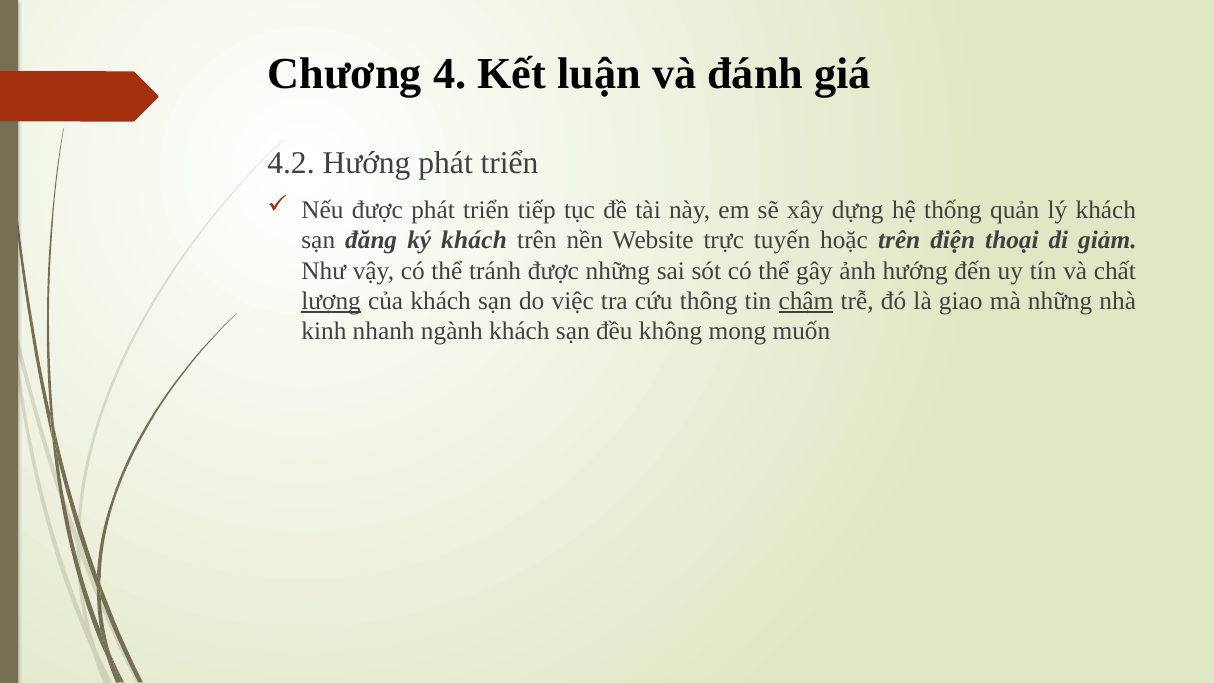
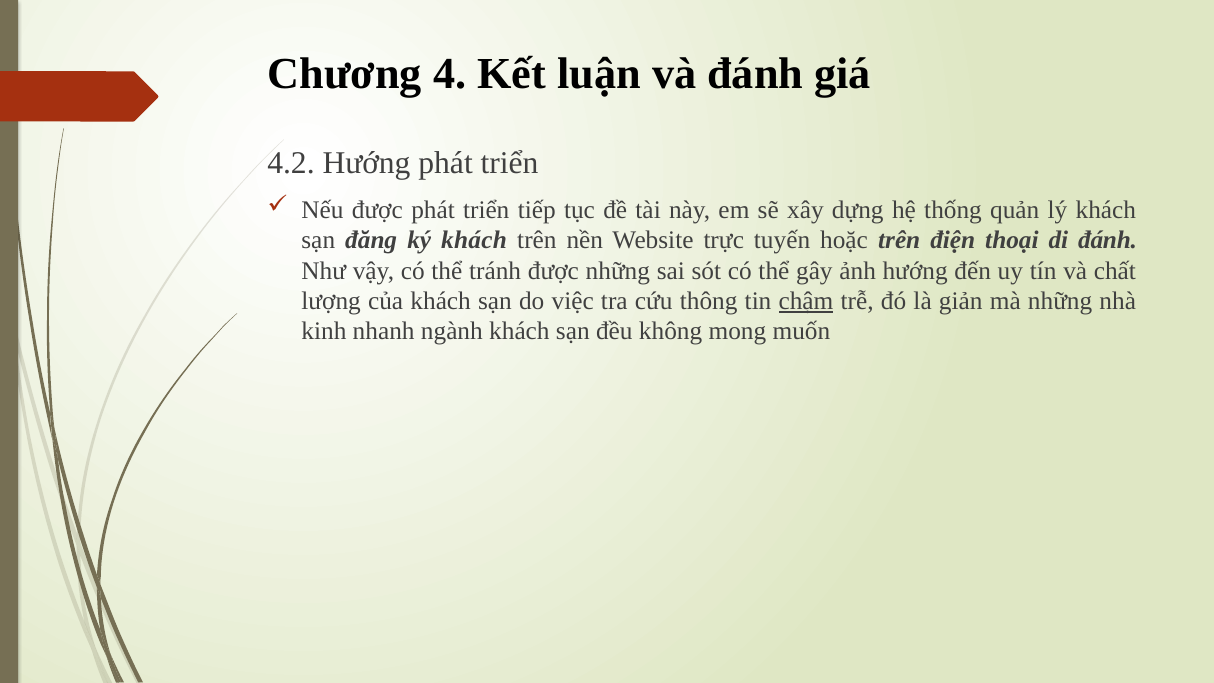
di giảm: giảm -> đánh
lượng underline: present -> none
giao: giao -> giản
